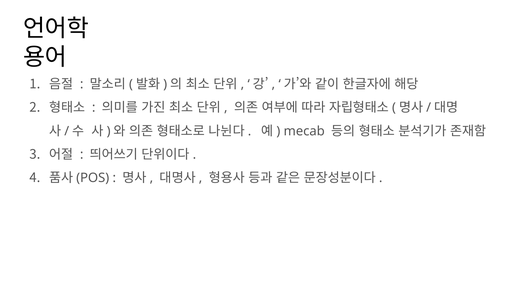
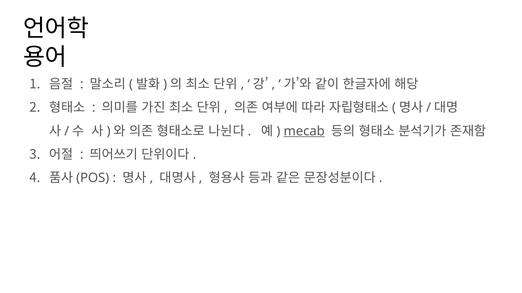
mecab underline: none -> present
